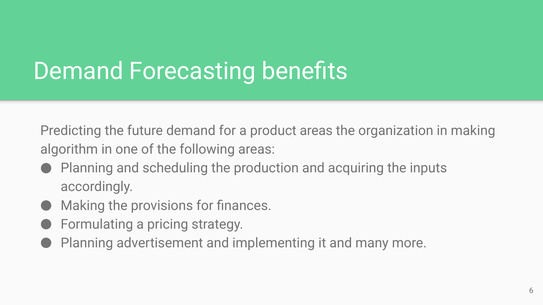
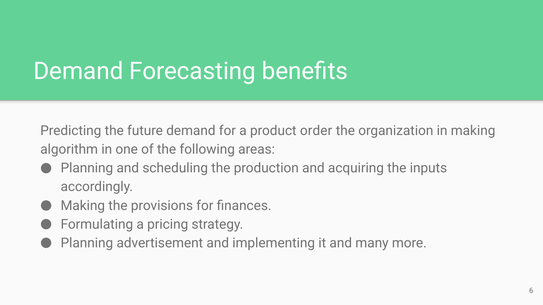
product areas: areas -> order
